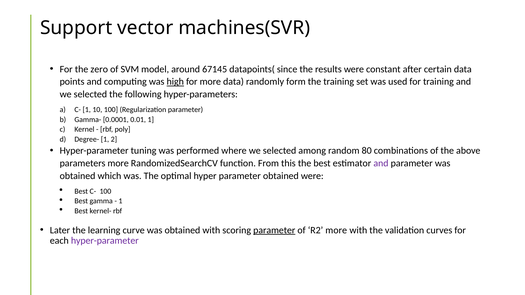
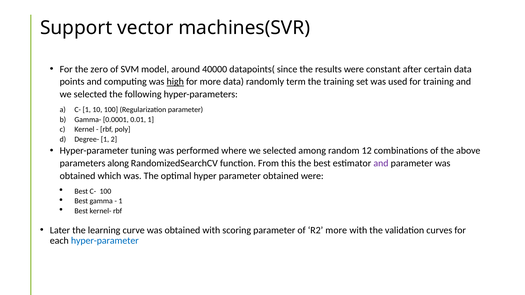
67145: 67145 -> 40000
form: form -> term
80: 80 -> 12
parameters more: more -> along
parameter at (274, 230) underline: present -> none
hyper-parameter at (105, 241) colour: purple -> blue
